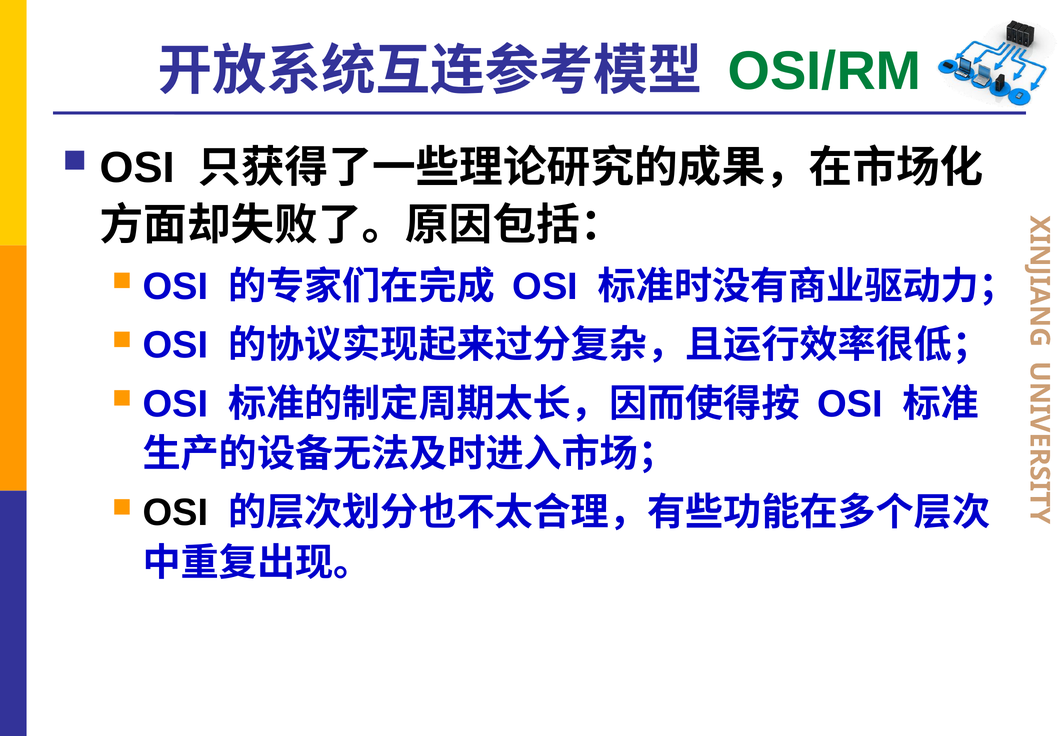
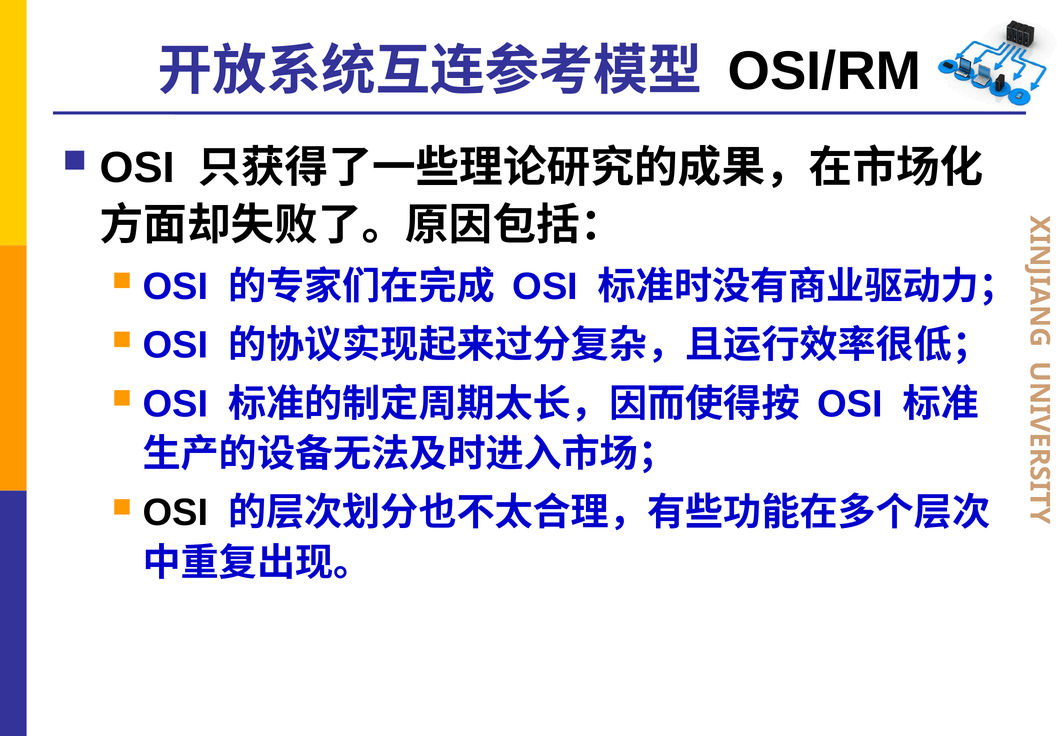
OSI/RM colour: green -> black
